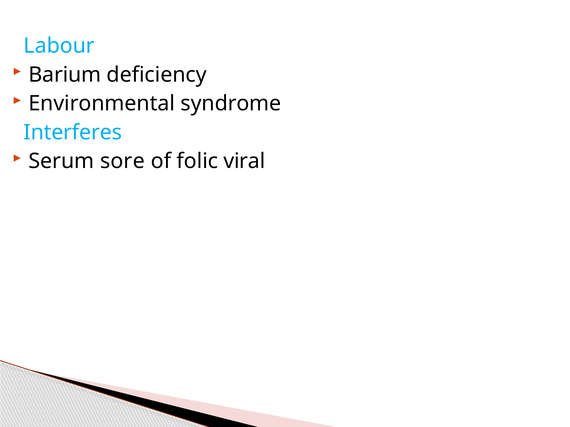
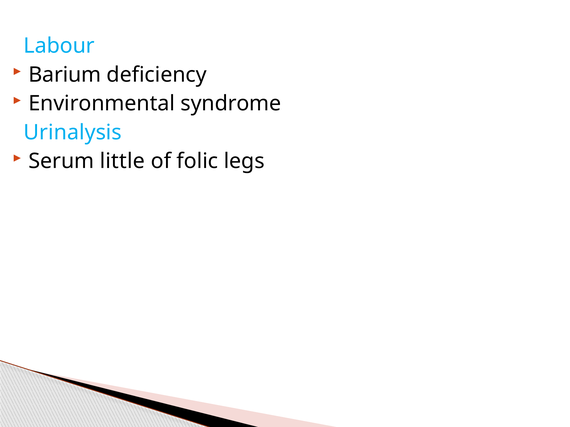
Interferes: Interferes -> Urinalysis
sore: sore -> little
viral: viral -> legs
